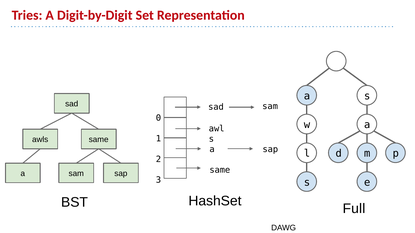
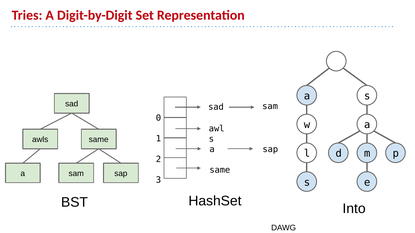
Full: Full -> Into
